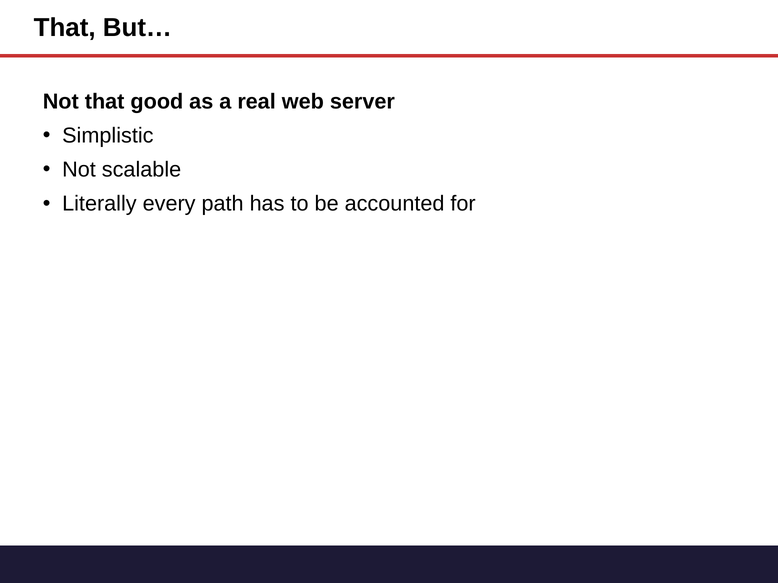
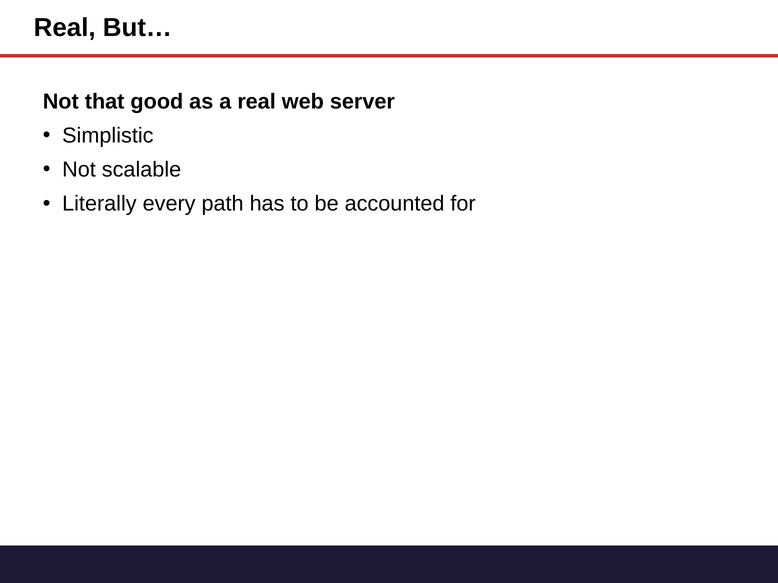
That at (65, 28): That -> Real
